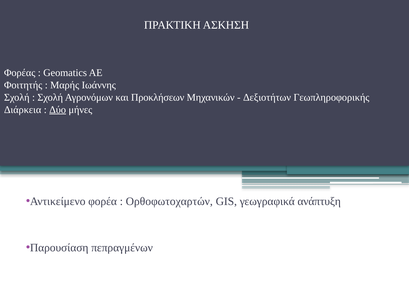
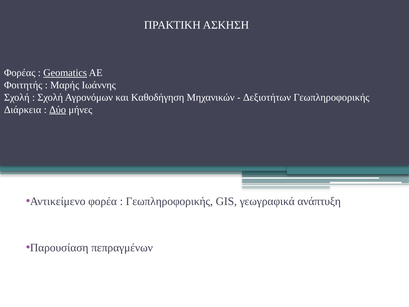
Geomatics underline: none -> present
Προκλήσεων: Προκλήσεων -> Καθοδήγηση
Ορθοφωτοχαρτών at (169, 201): Ορθοφωτοχαρτών -> Γεωπληροφορικής
